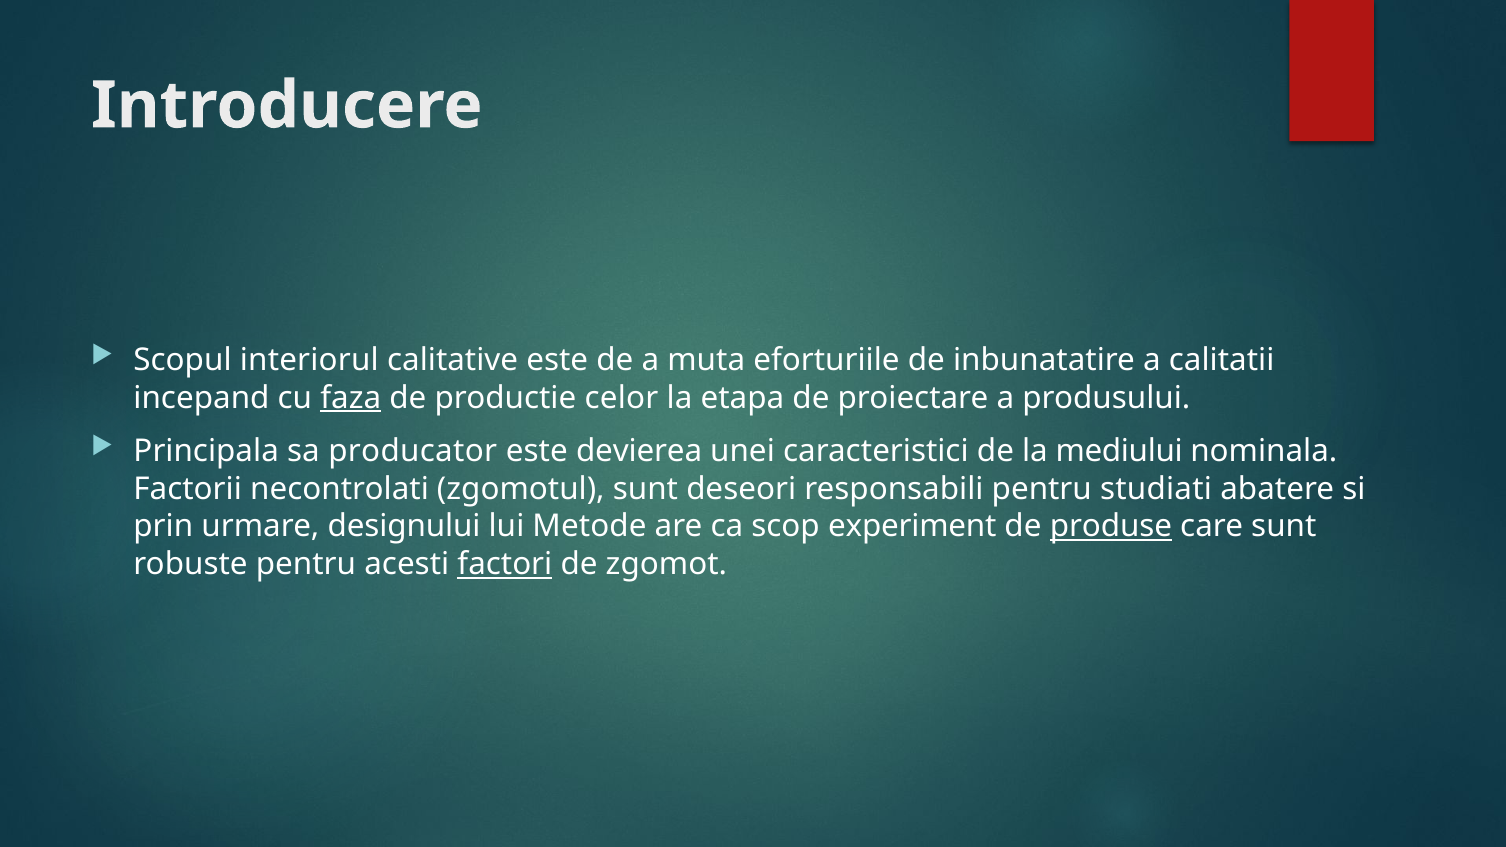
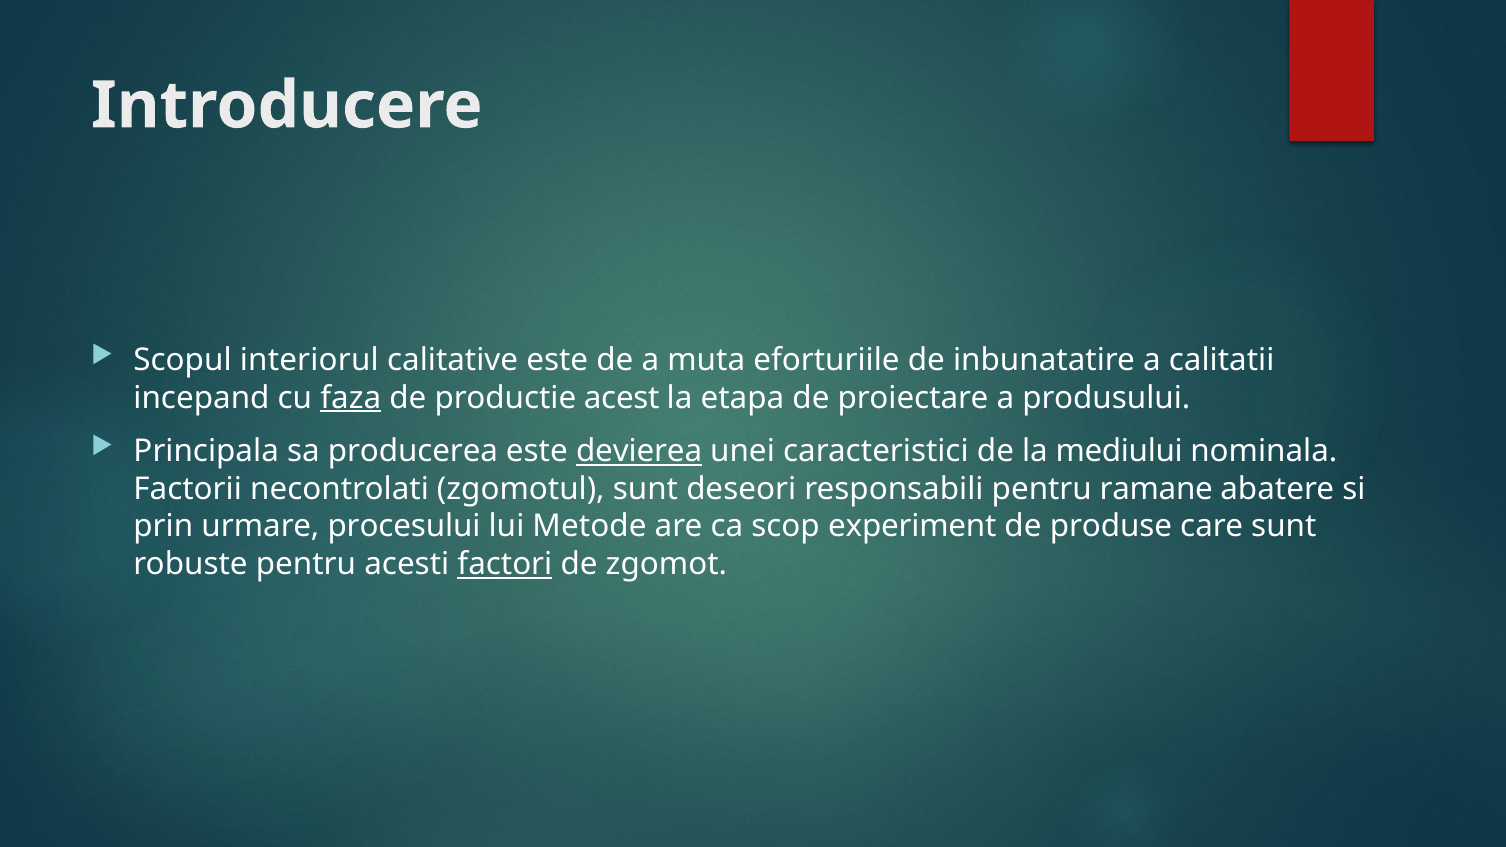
celor: celor -> acest
producator: producator -> producerea
devierea underline: none -> present
studiati: studiati -> ramane
designului: designului -> procesului
produse underline: present -> none
